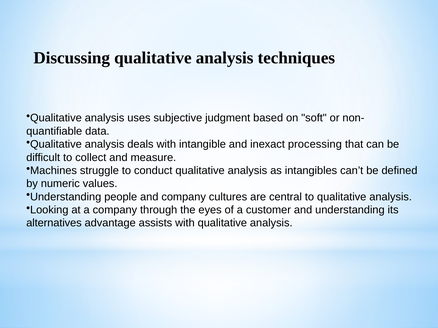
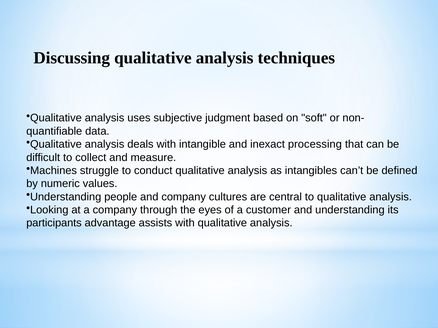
alternatives: alternatives -> participants
